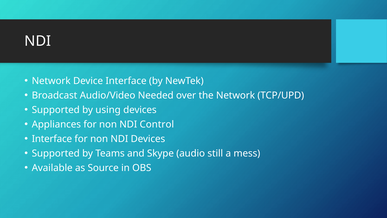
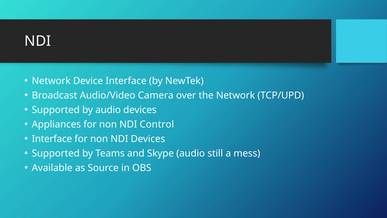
Needed: Needed -> Camera
by using: using -> audio
